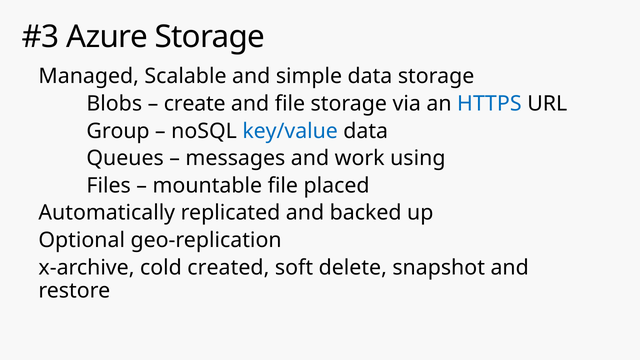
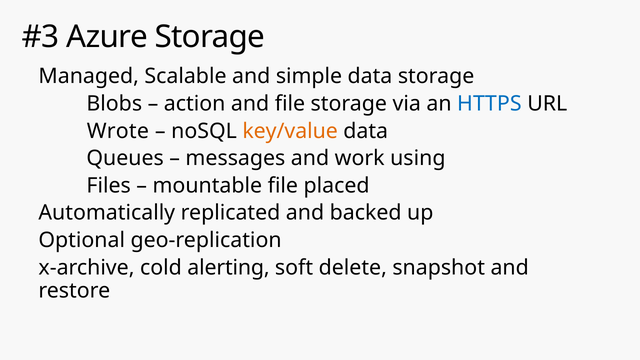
create: create -> action
Group: Group -> Wrote
key/value colour: blue -> orange
created: created -> alerting
